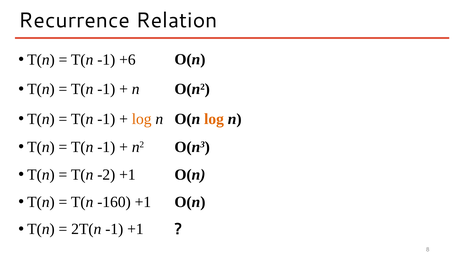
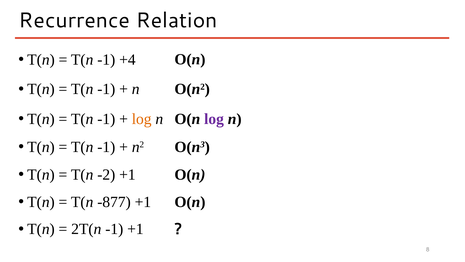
+6: +6 -> +4
log at (214, 119) colour: orange -> purple
-160: -160 -> -877
